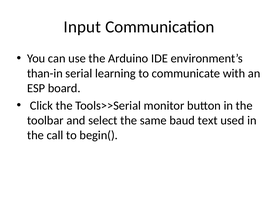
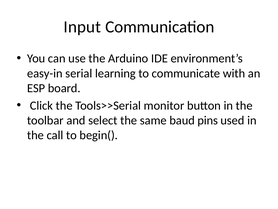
than-in: than-in -> easy-in
text: text -> pins
